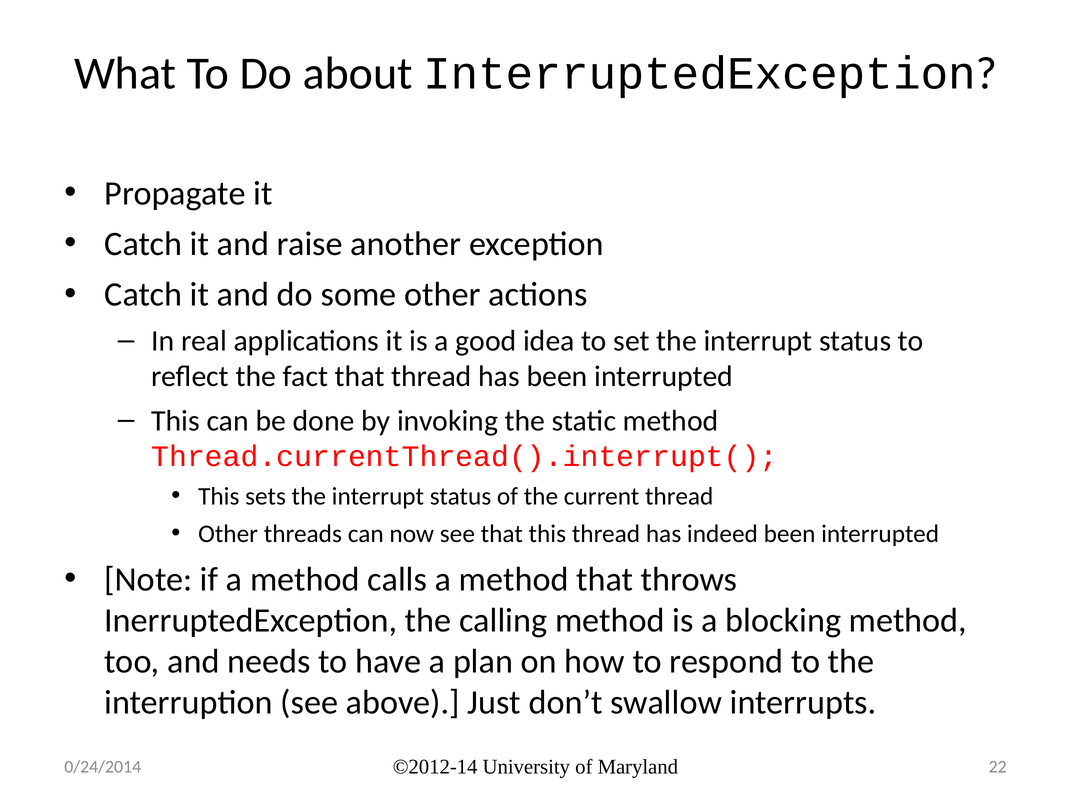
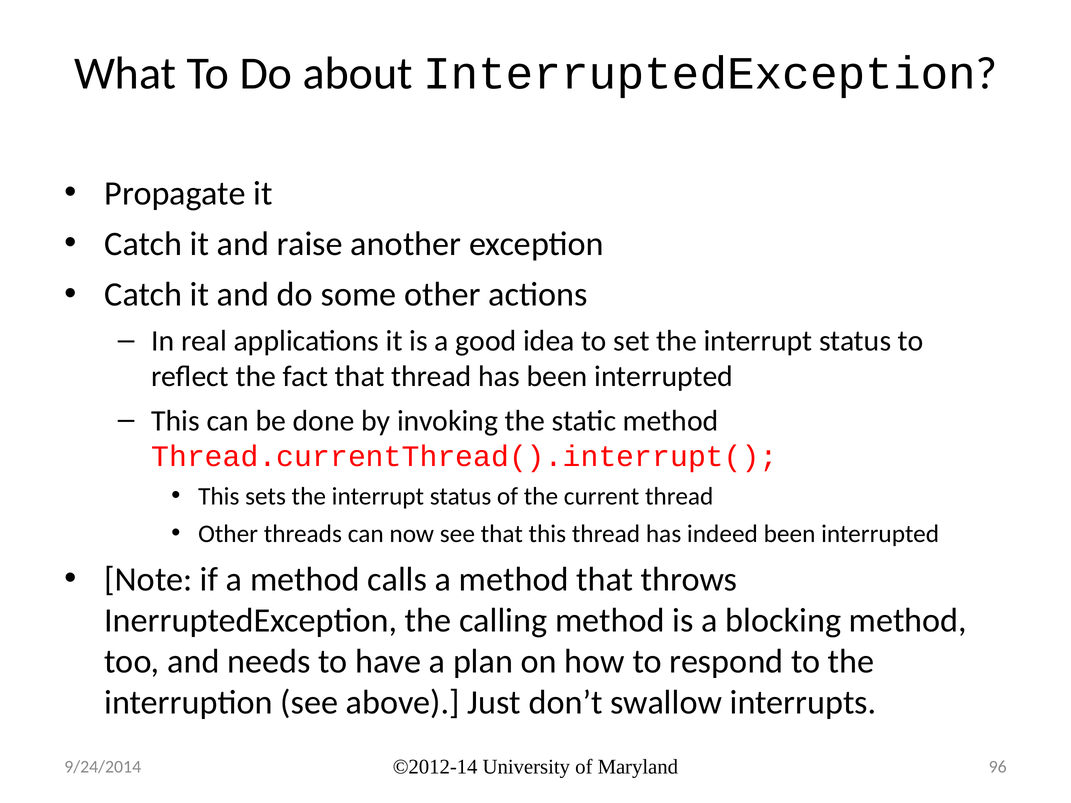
22: 22 -> 96
0/24/2014: 0/24/2014 -> 9/24/2014
